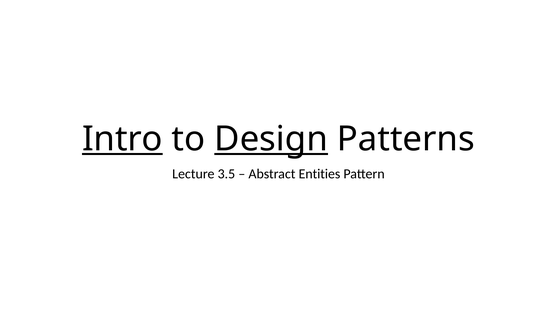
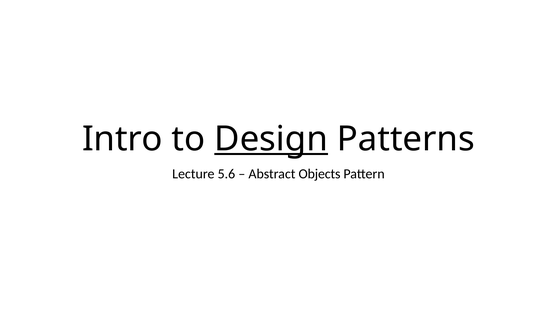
Intro underline: present -> none
3.5: 3.5 -> 5.6
Entities: Entities -> Objects
